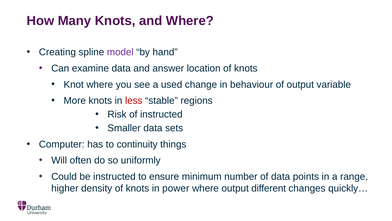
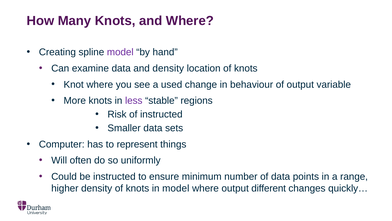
and answer: answer -> density
less colour: red -> purple
continuity: continuity -> represent
in power: power -> model
